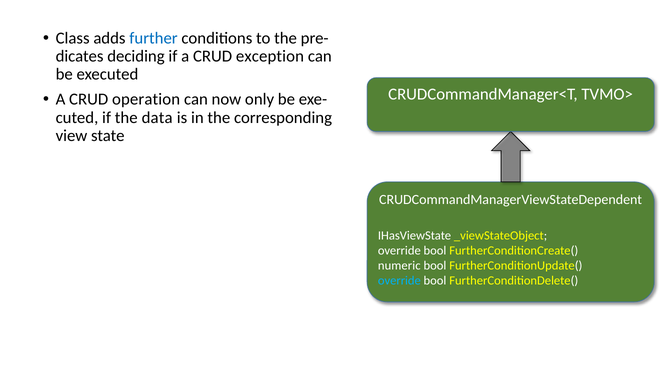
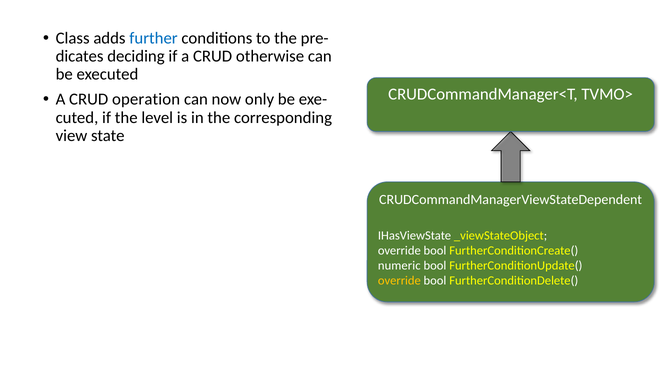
exception: exception -> otherwise
data: data -> level
override at (399, 281) colour: light blue -> yellow
